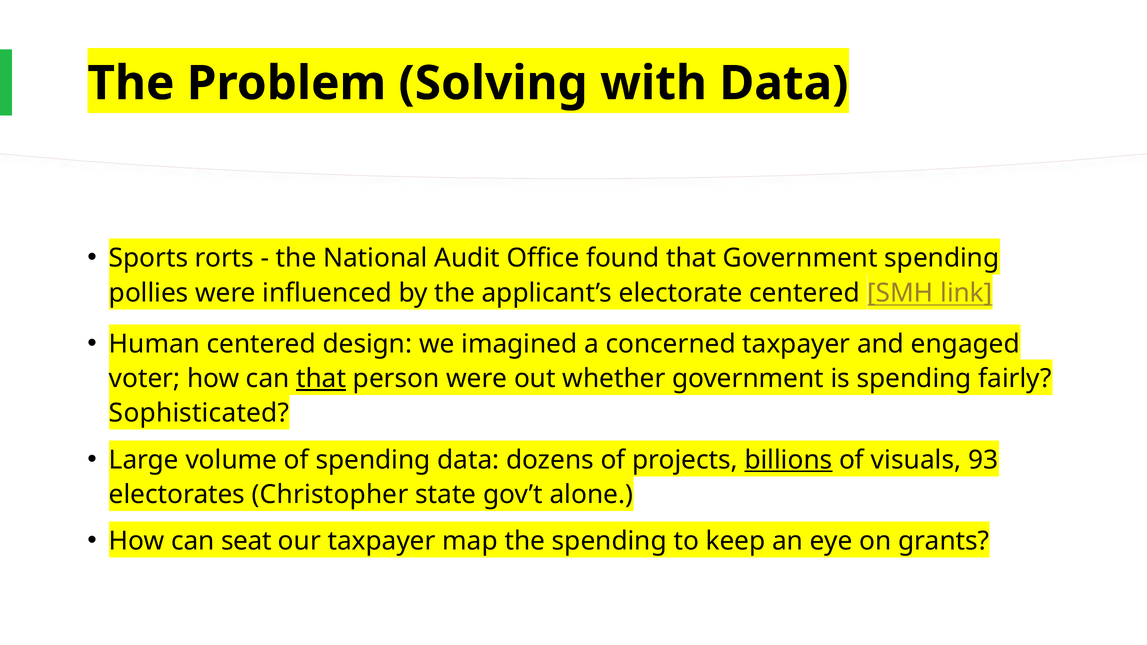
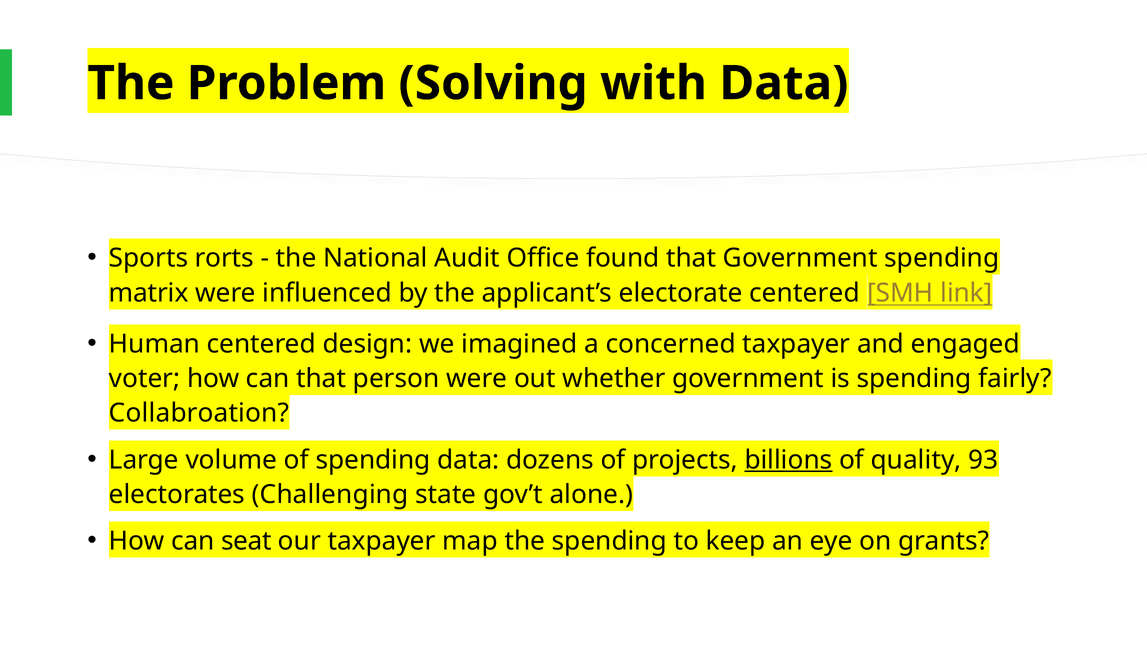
pollies: pollies -> matrix
that at (321, 379) underline: present -> none
Sophisticated: Sophisticated -> Collabroation
visuals: visuals -> quality
Christopher: Christopher -> Challenging
